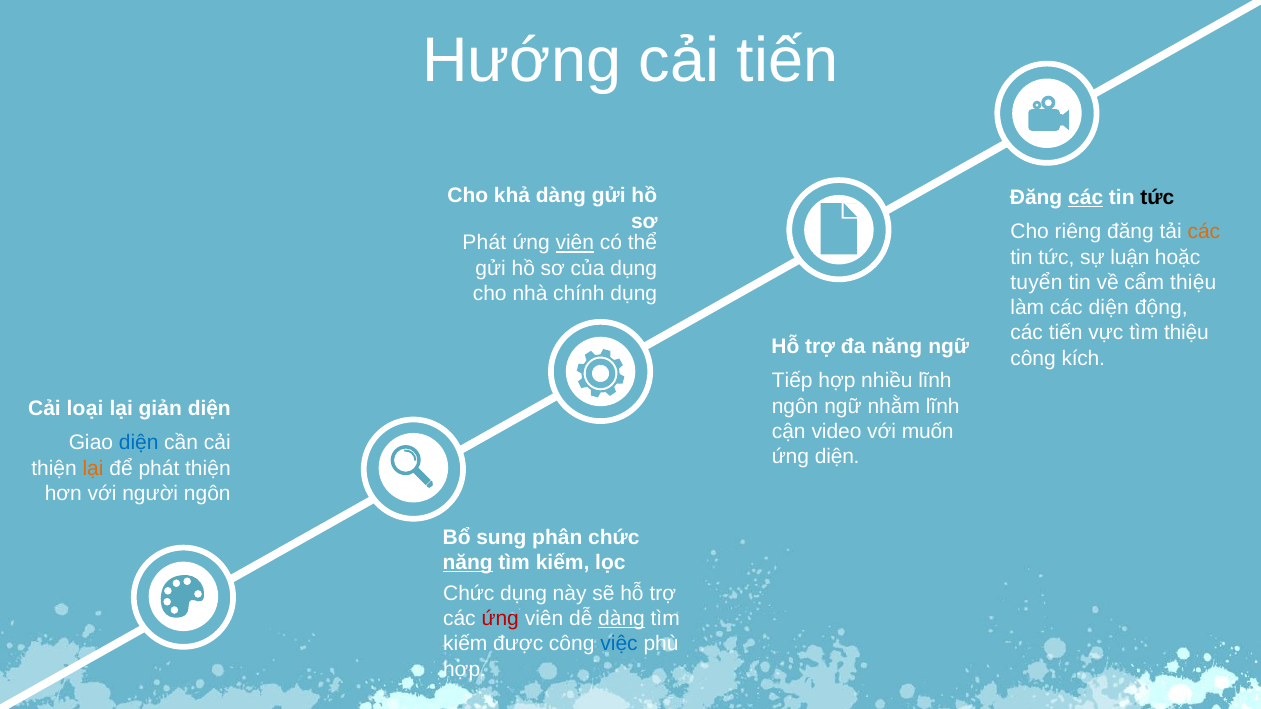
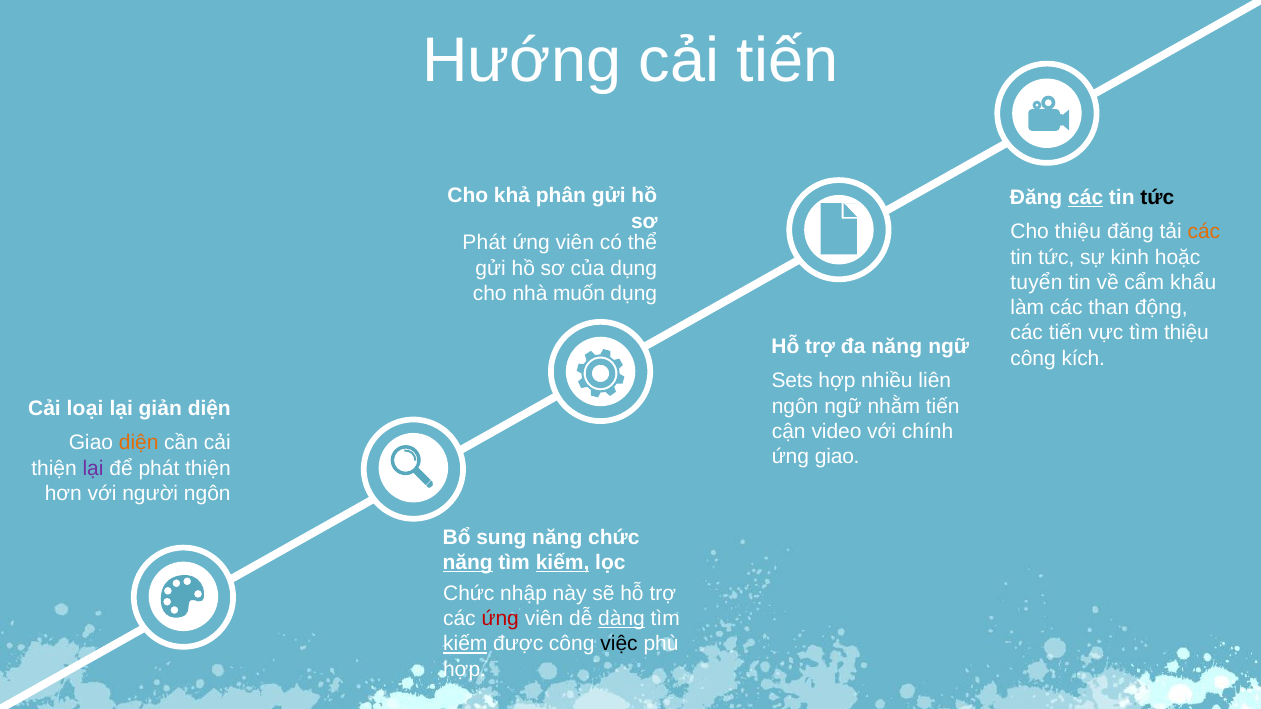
khả dàng: dàng -> phân
Cho riêng: riêng -> thiệu
viên at (575, 243) underline: present -> none
luận: luận -> kinh
cẩm thiệu: thiệu -> khẩu
chính: chính -> muốn
các diện: diện -> than
Tiếp: Tiếp -> Sets
nhiều lĩnh: lĩnh -> liên
nhằm lĩnh: lĩnh -> tiến
muốn: muốn -> chính
diện at (139, 443) colour: blue -> orange
ứng diện: diện -> giao
lại at (93, 468) colour: orange -> purple
sung phân: phân -> năng
kiếm at (563, 563) underline: none -> present
Chức dụng: dụng -> nhập
kiếm at (465, 644) underline: none -> present
việc colour: blue -> black
